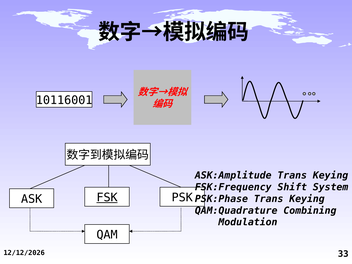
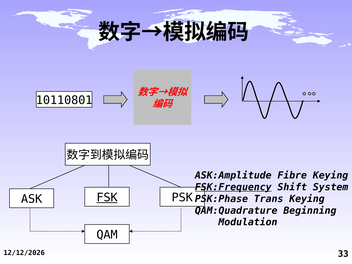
10116001: 10116001 -> 10110801
ASK:Amplitude Trans: Trans -> Fibre
FSK:Frequency underline: none -> present
Combining: Combining -> Beginning
